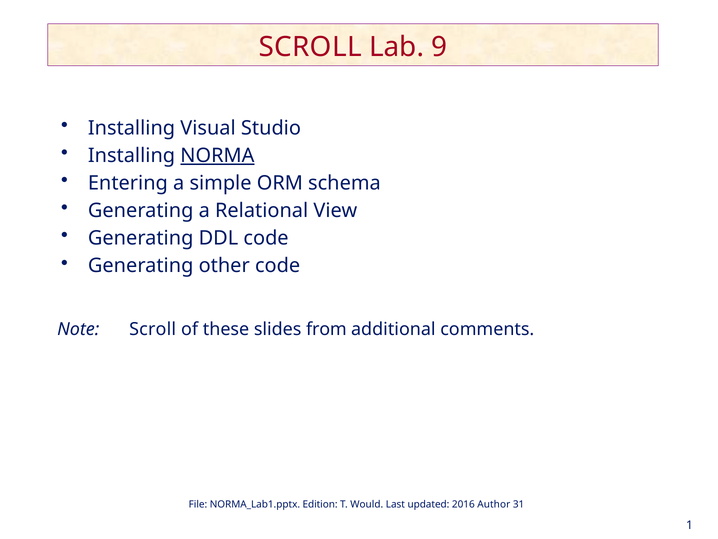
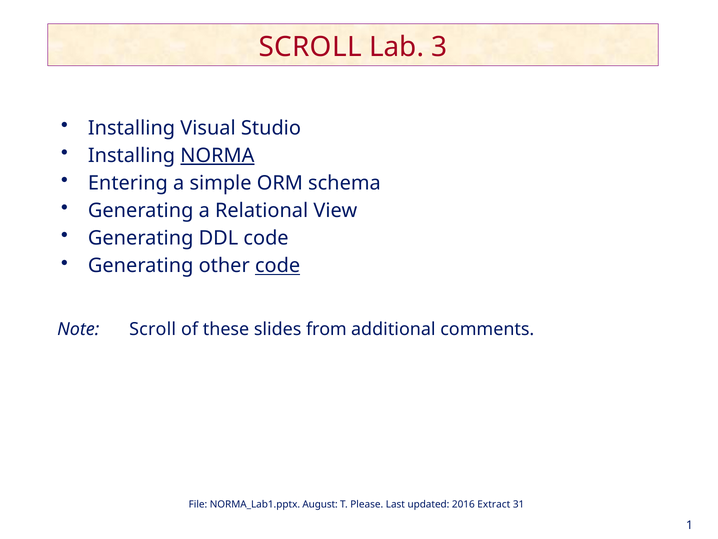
9: 9 -> 3
code at (278, 266) underline: none -> present
Edition: Edition -> August
Would: Would -> Please
Author: Author -> Extract
